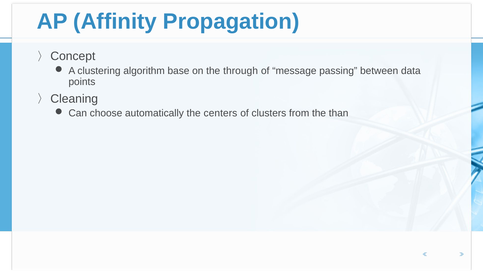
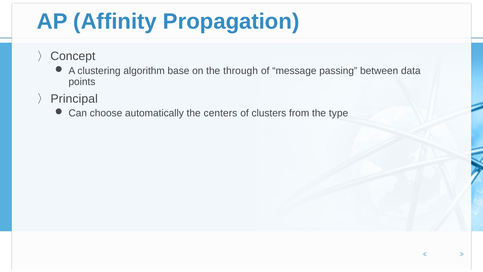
Cleaning: Cleaning -> Principal
than: than -> type
